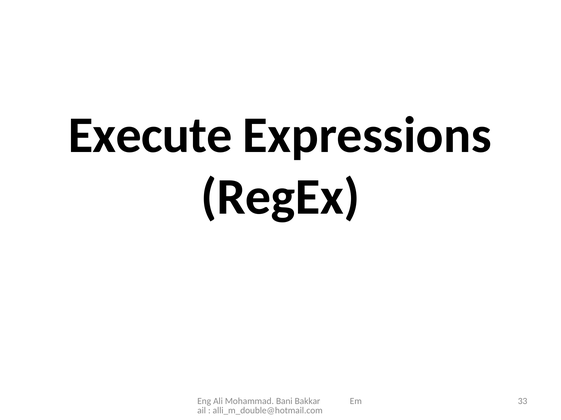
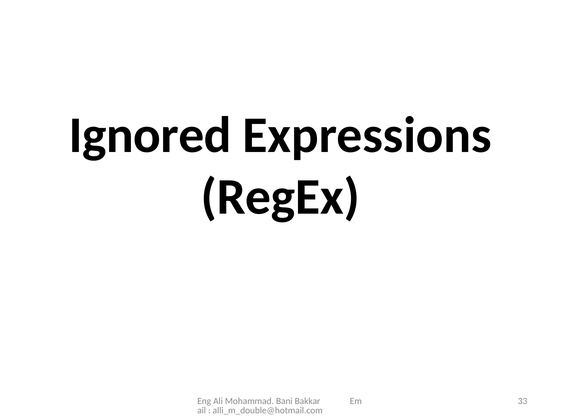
Execute: Execute -> Ignored
